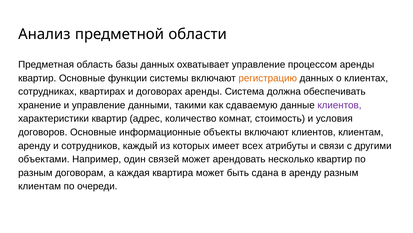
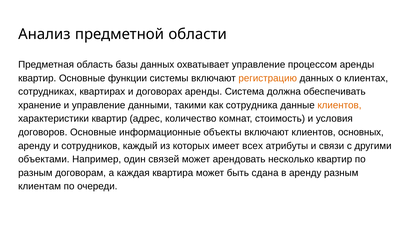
сдаваемую: сдаваемую -> сотрудника
клиентов at (339, 105) colour: purple -> orange
клиентов клиентам: клиентам -> основных
